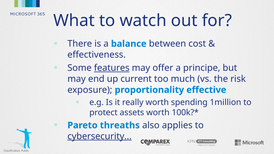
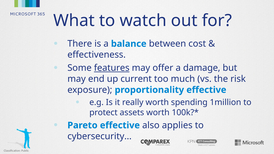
principe: principe -> damage
Pareto threaths: threaths -> effective
cybersecurity underline: present -> none
